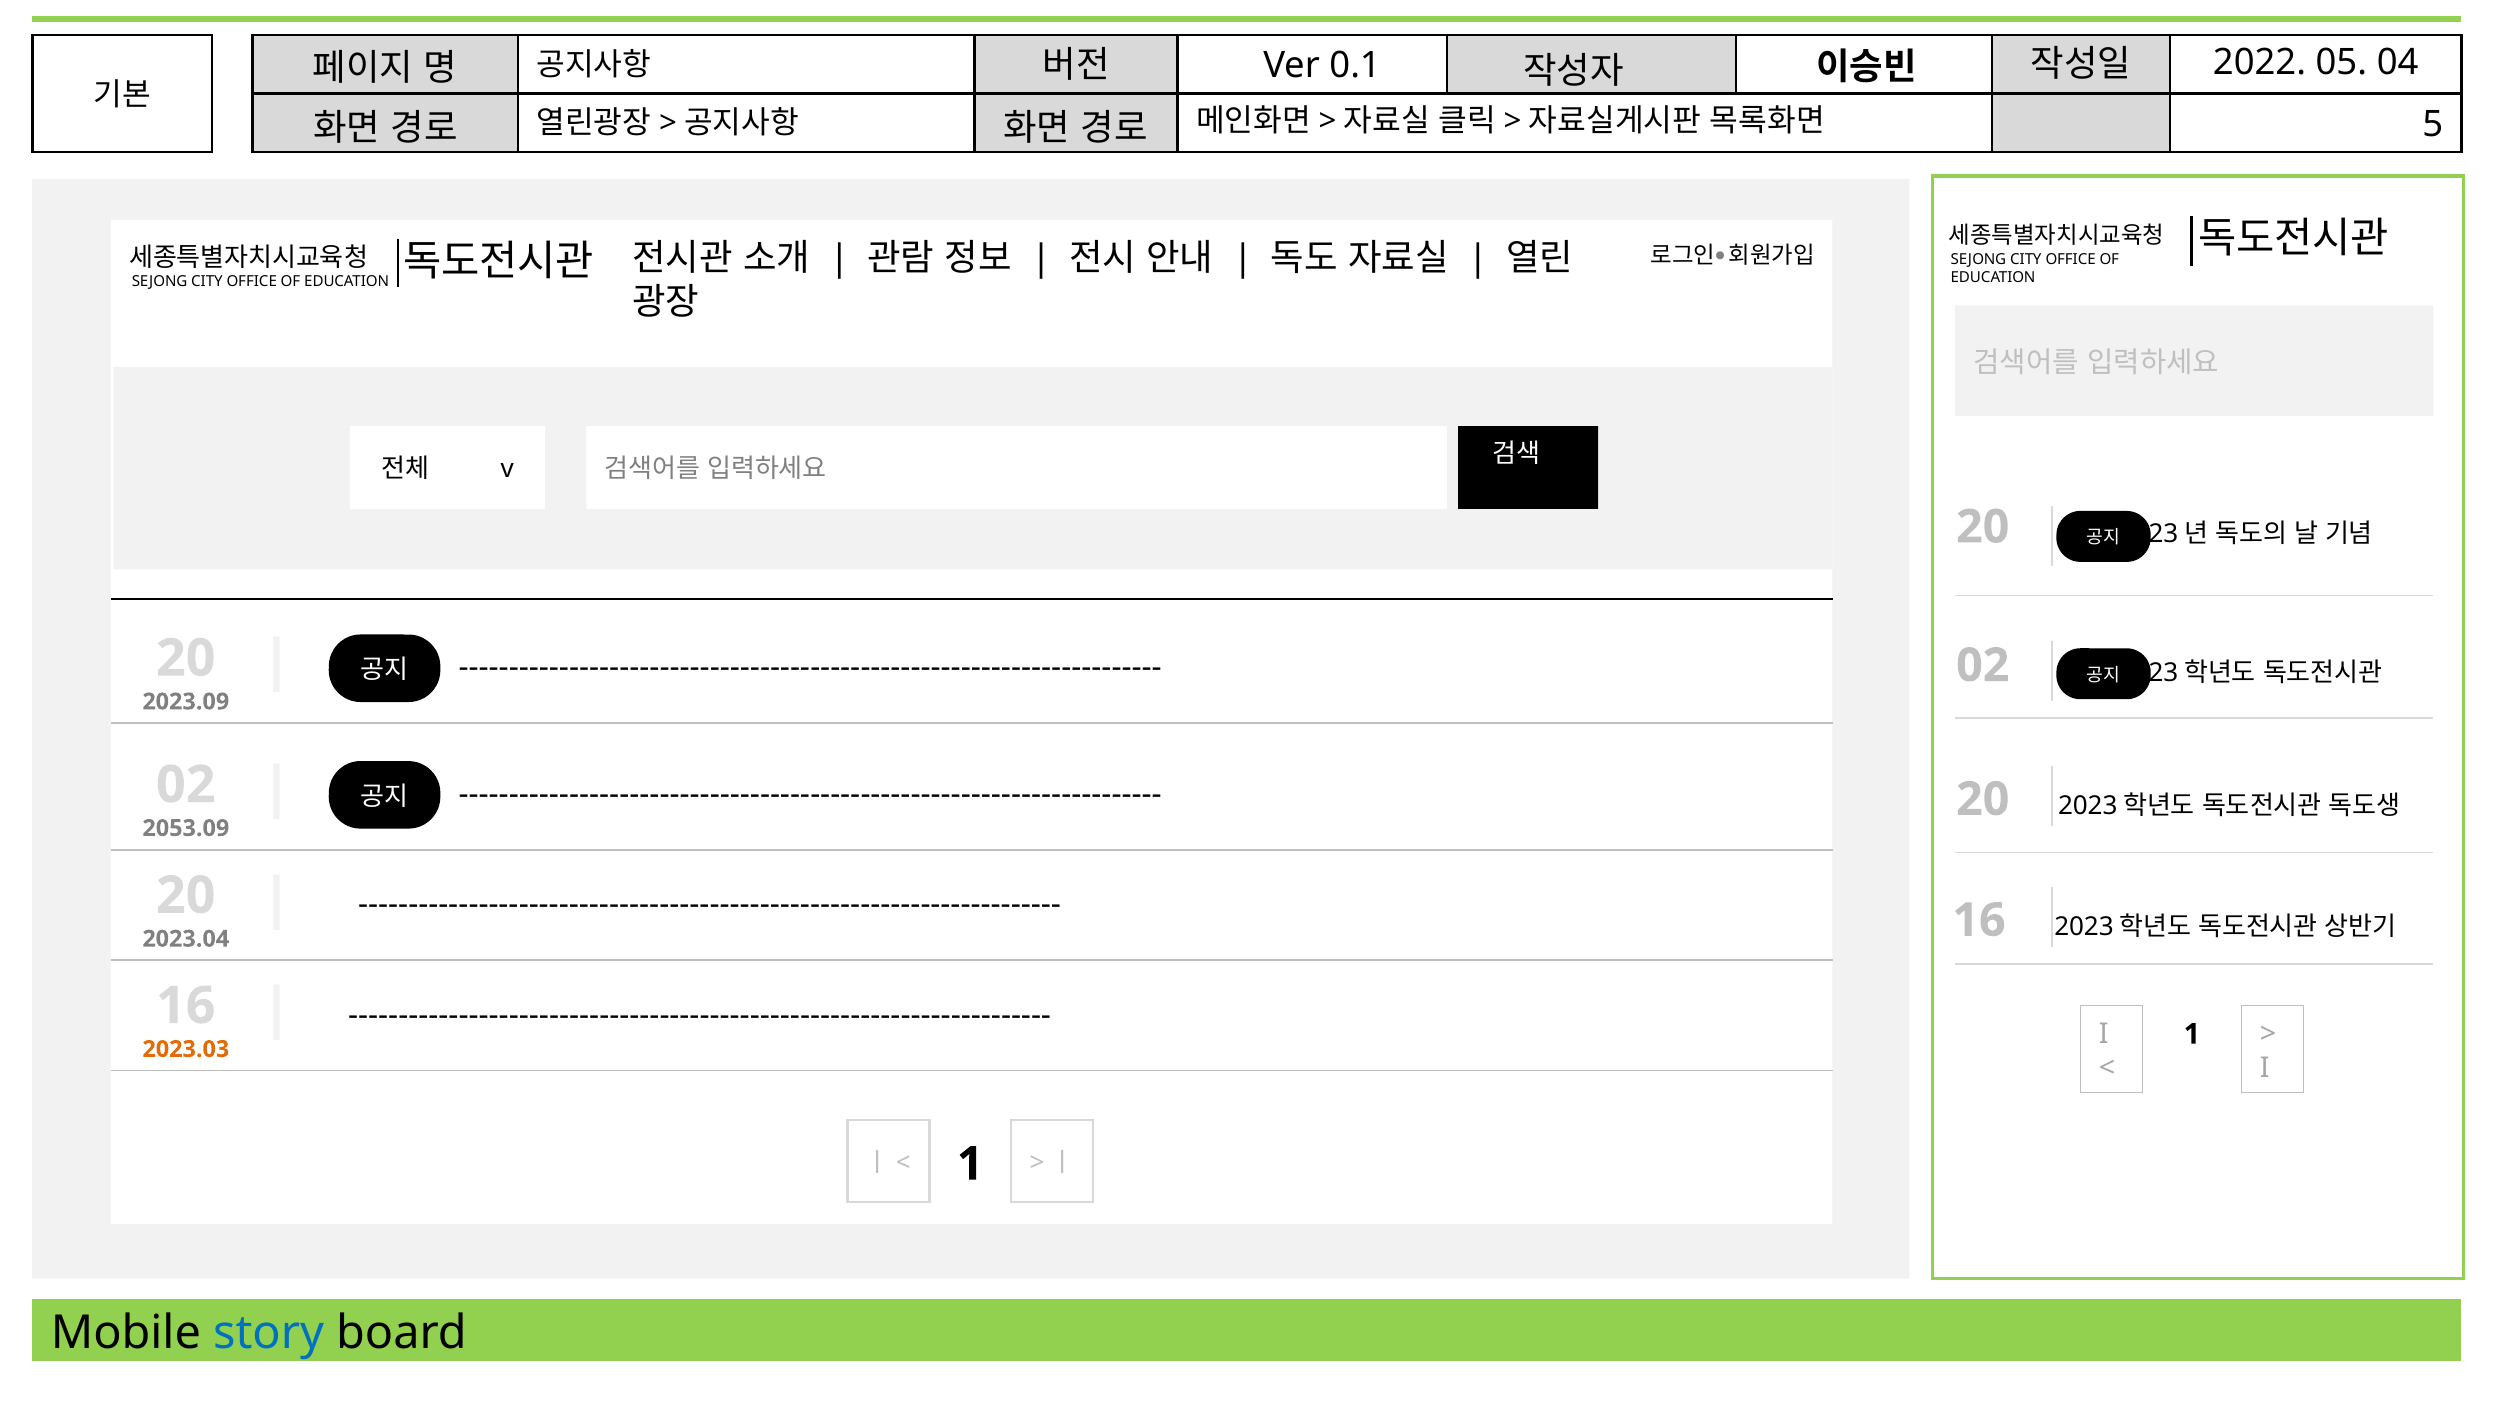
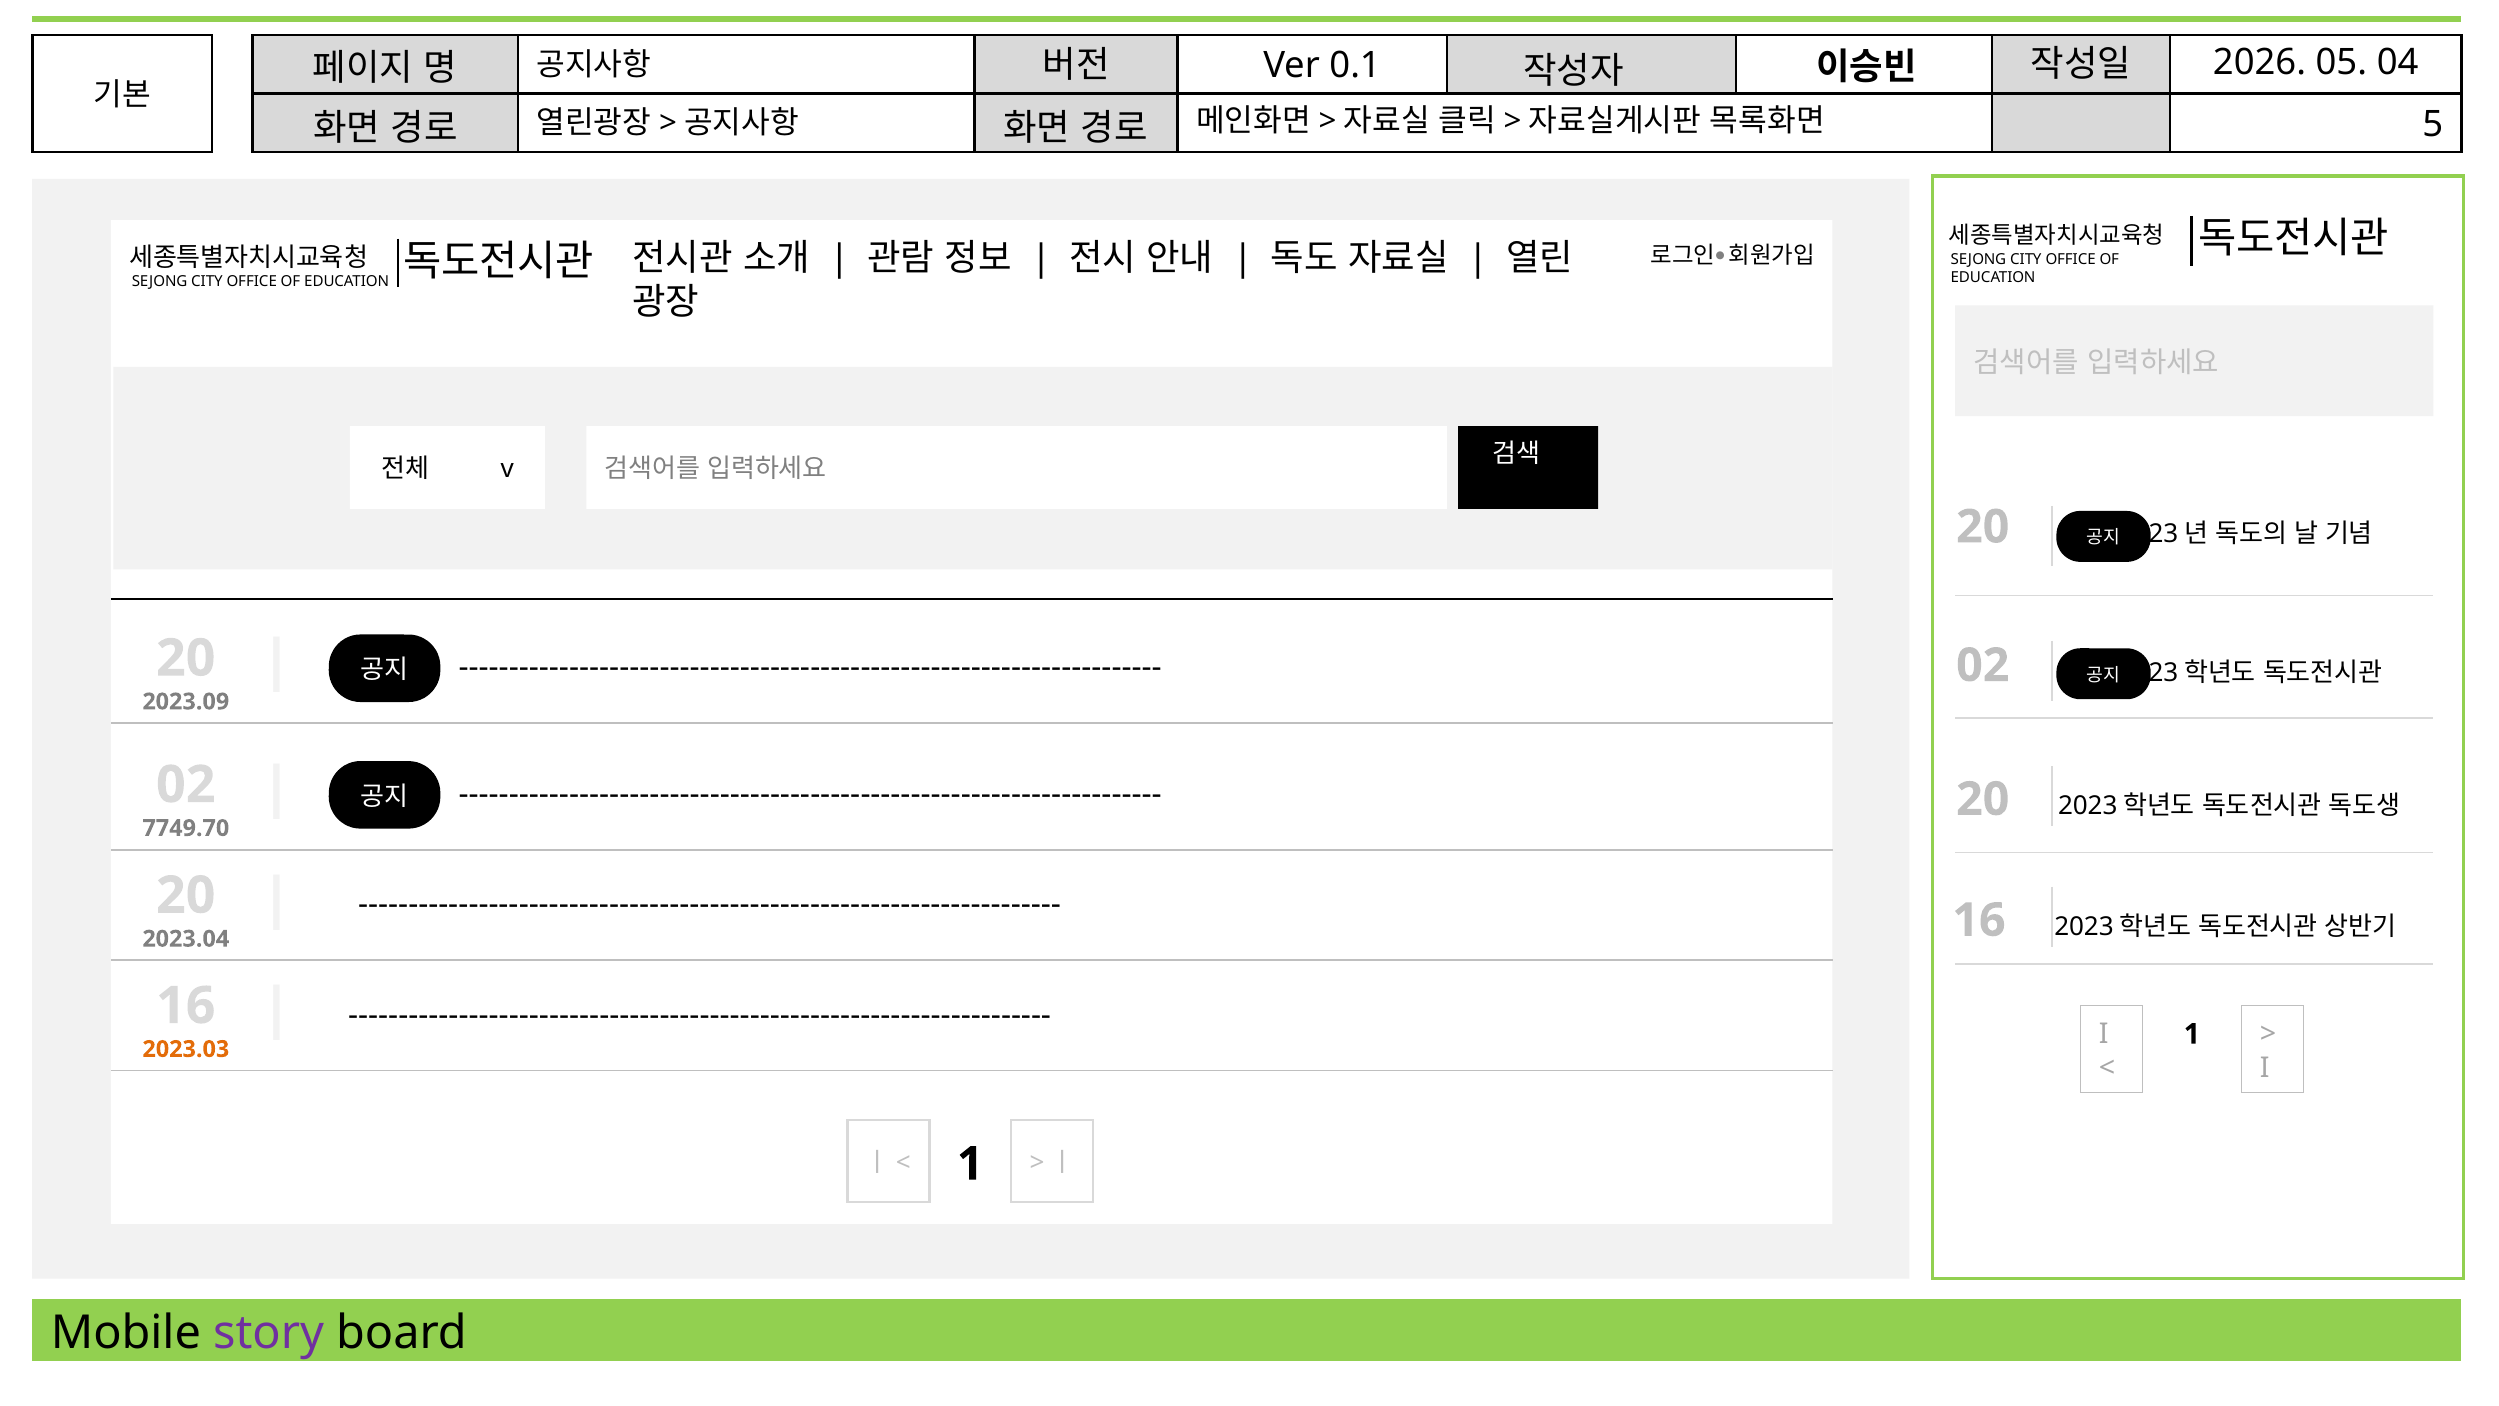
2022: 2022 -> 2026
2053.09: 2053.09 -> 7749.70
story colour: blue -> purple
